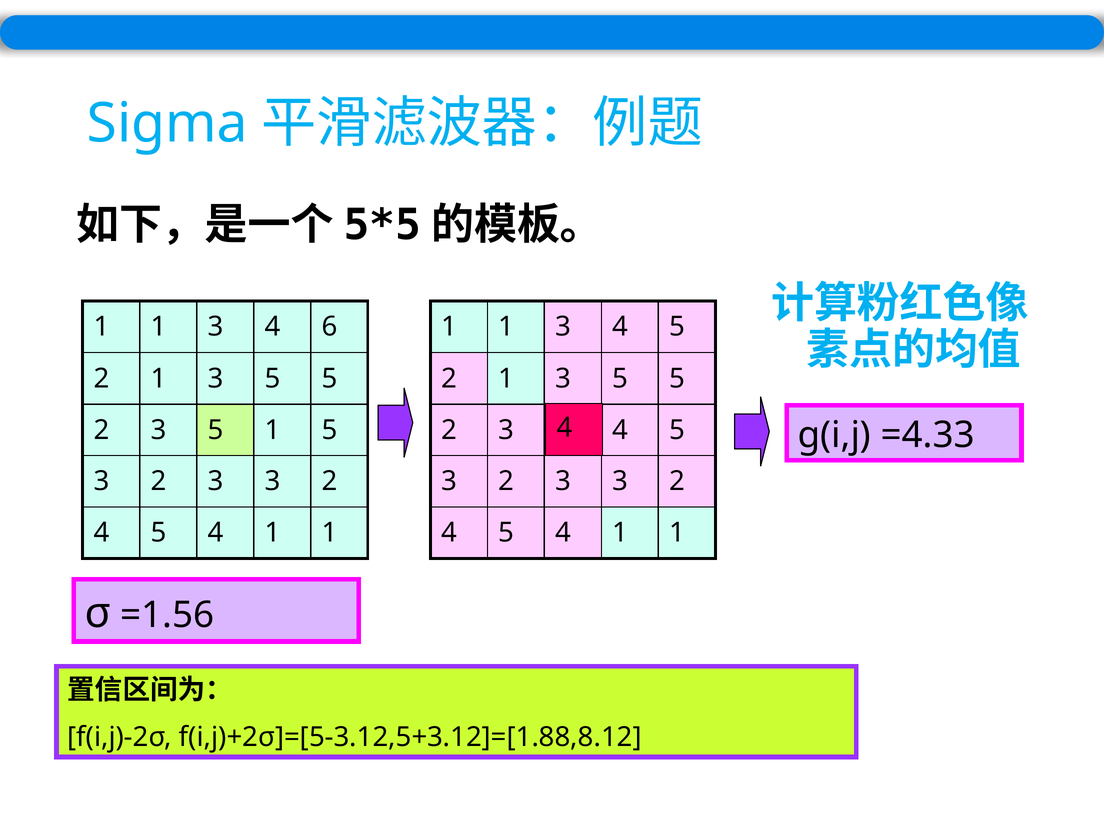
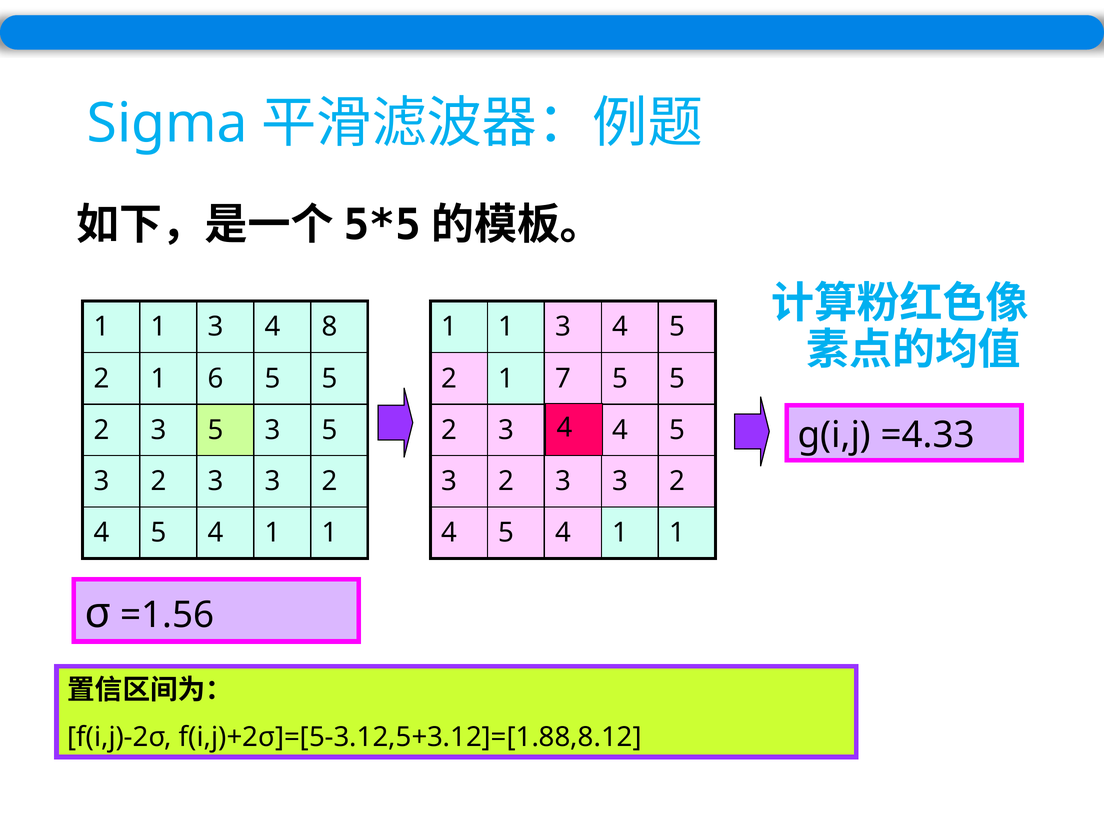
6: 6 -> 8
3 at (216, 378): 3 -> 6
3 at (563, 378): 3 -> 7
2 3 5 1: 1 -> 3
